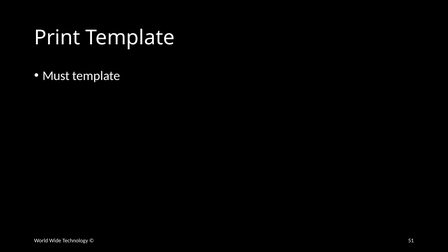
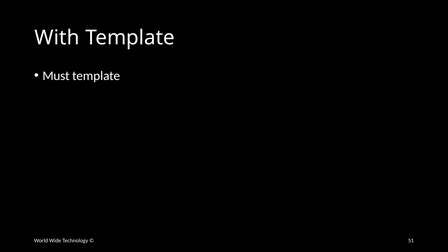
Print: Print -> With
